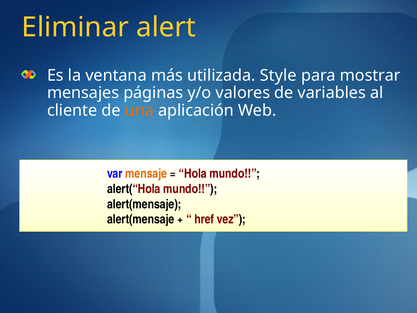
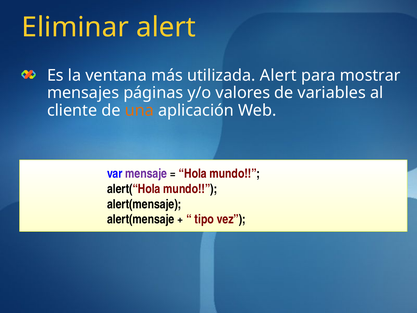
utilizada Style: Style -> Alert
mensaje colour: orange -> purple
href: href -> tipo
